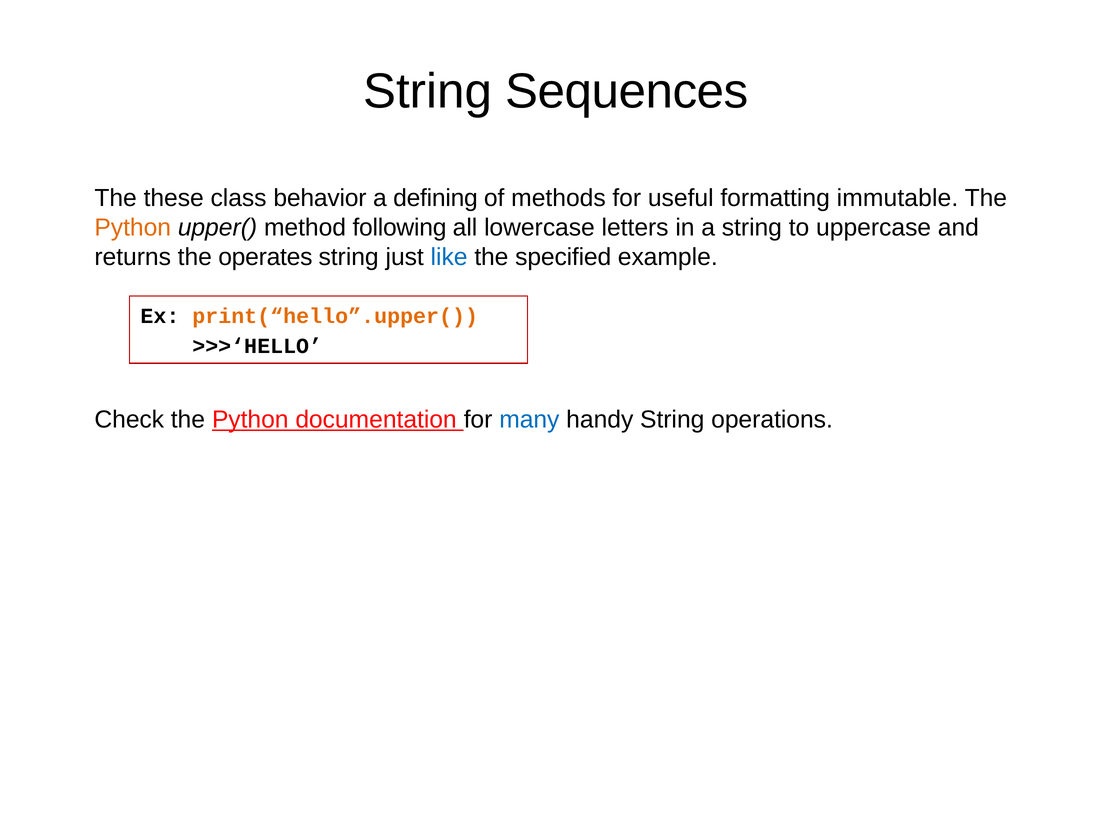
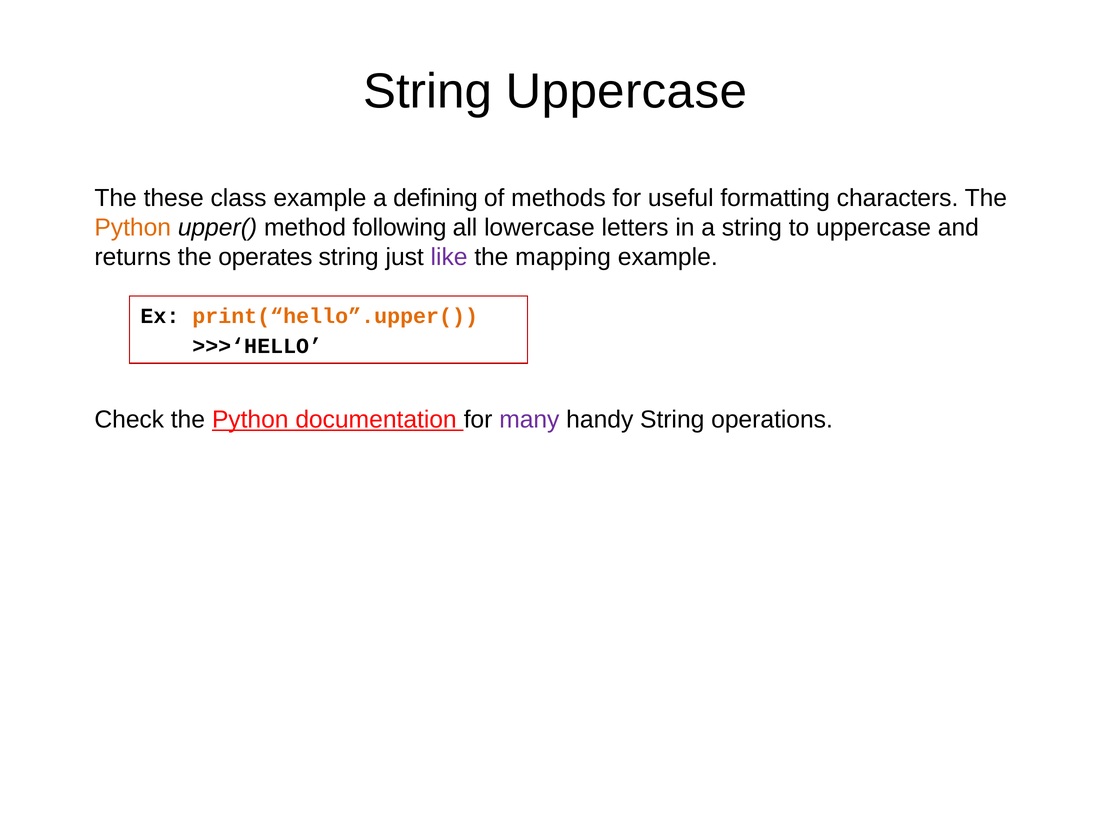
String Sequences: Sequences -> Uppercase
class behavior: behavior -> example
immutable: immutable -> characters
like colour: blue -> purple
specified: specified -> mapping
many colour: blue -> purple
